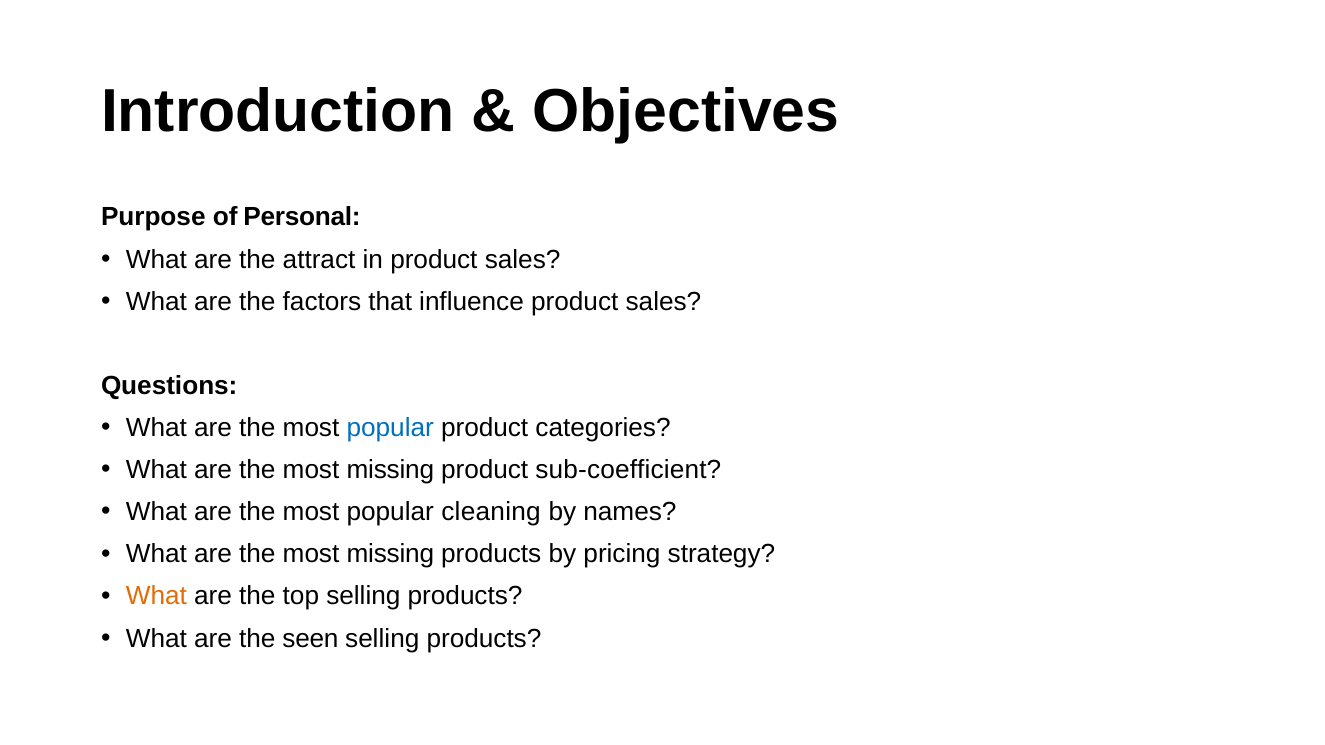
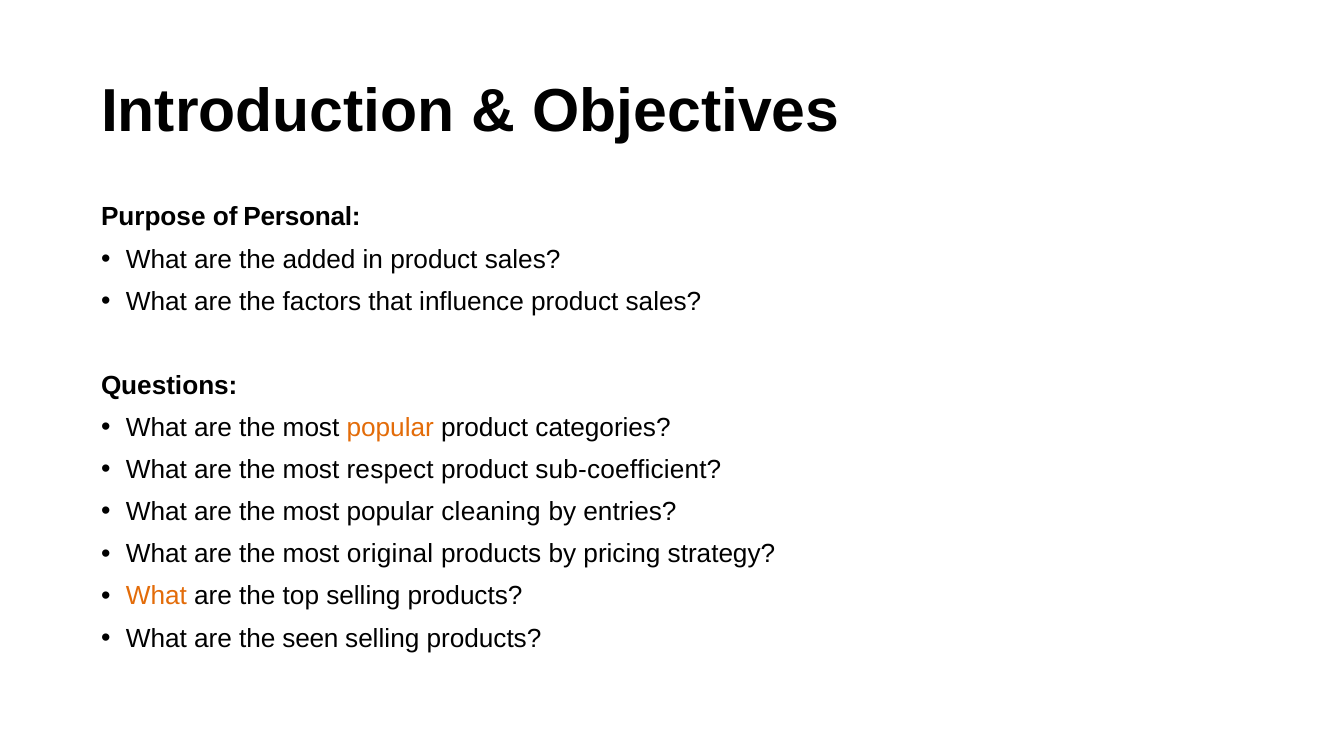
attract: attract -> added
popular at (390, 428) colour: blue -> orange
missing at (390, 470): missing -> respect
names: names -> entries
missing at (390, 554): missing -> original
